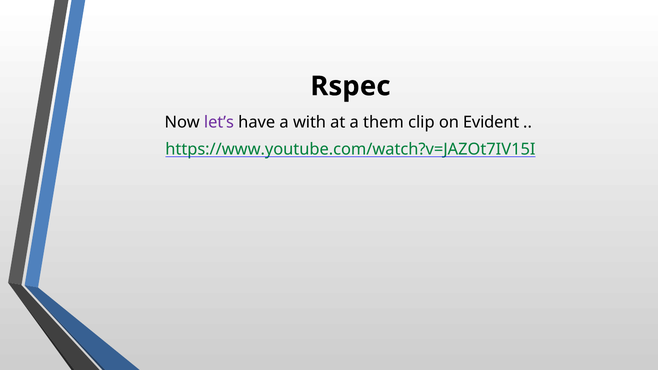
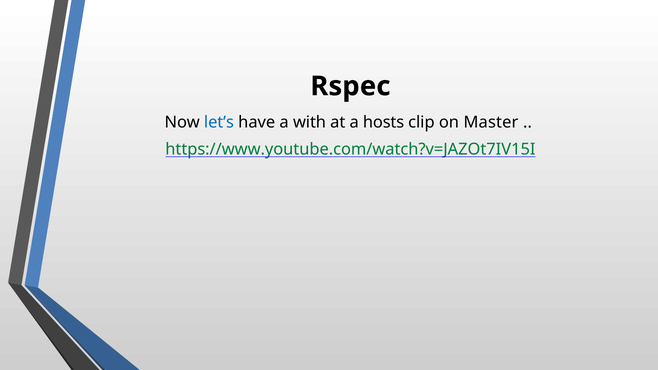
let’s colour: purple -> blue
them: them -> hosts
Evident: Evident -> Master
